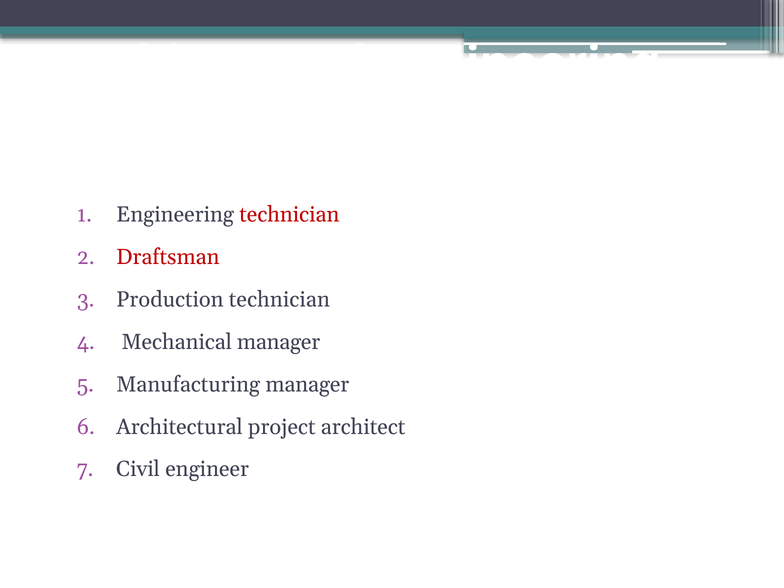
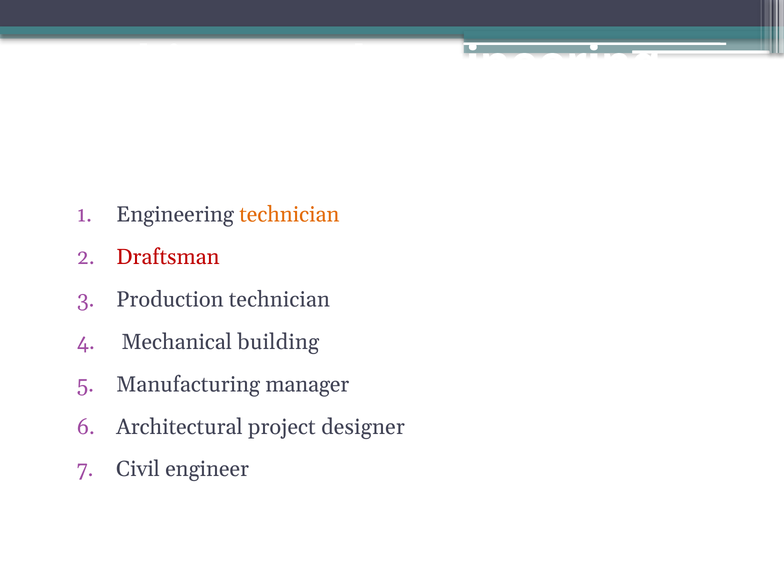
technician at (289, 214) colour: red -> orange
Mechanical manager: manager -> building
architect: architect -> designer
